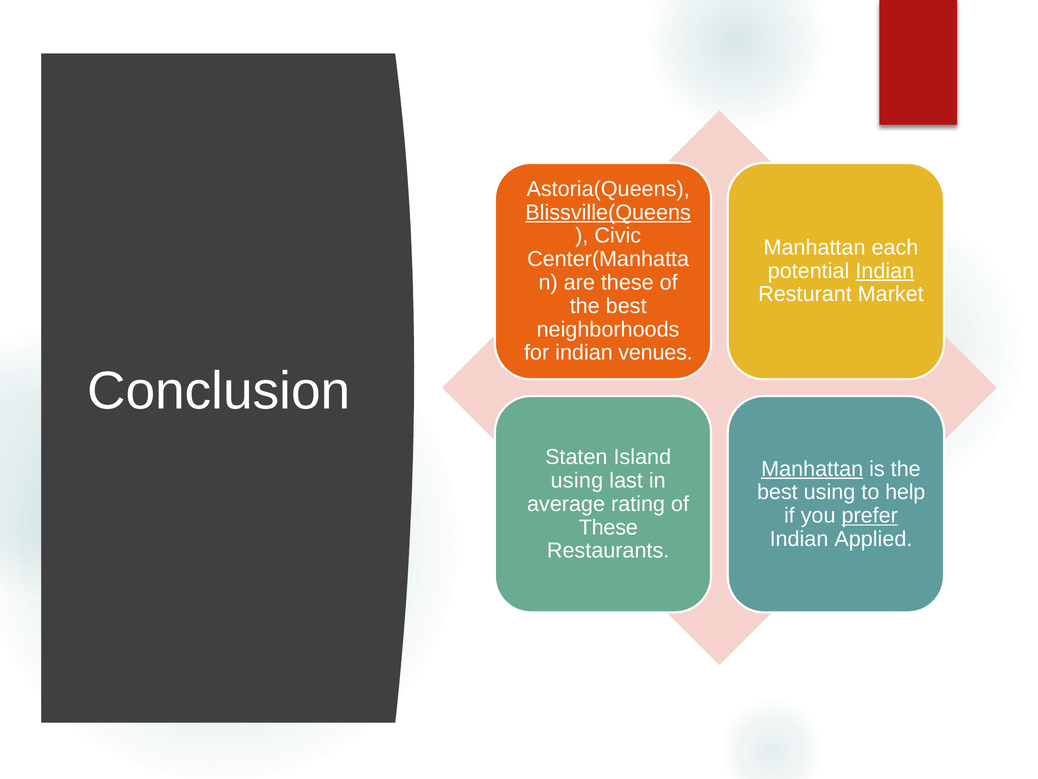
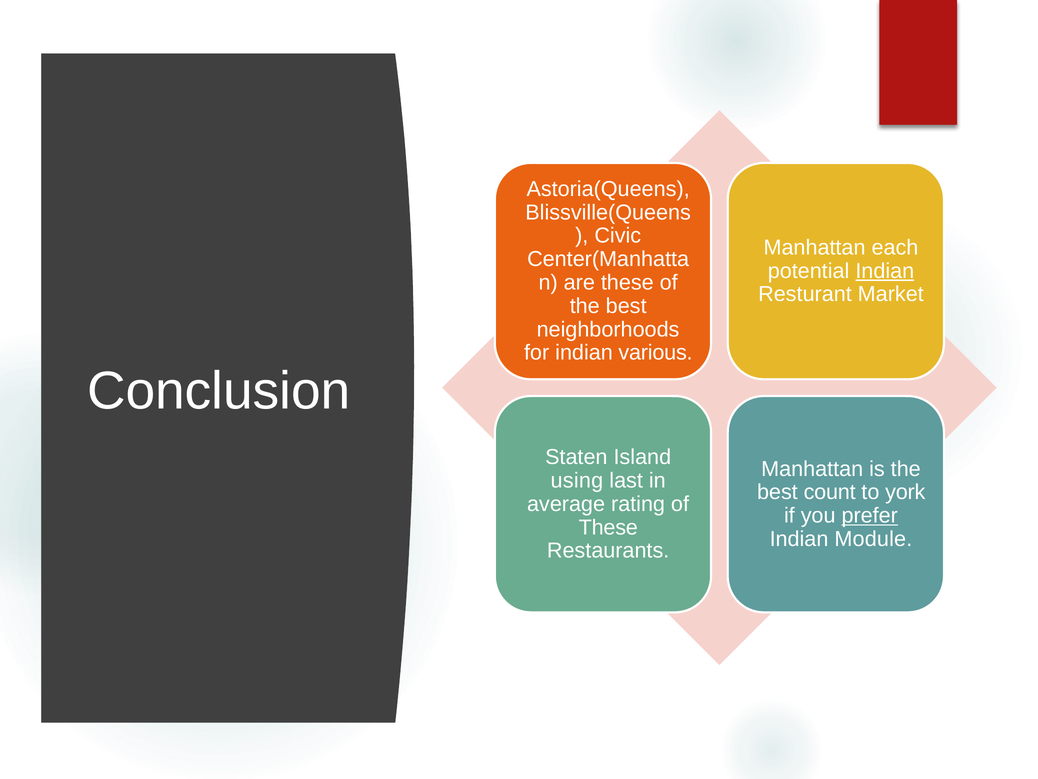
Blissville(Queens underline: present -> none
venues: venues -> various
Manhattan at (812, 469) underline: present -> none
best using: using -> count
help: help -> york
Applied: Applied -> Module
